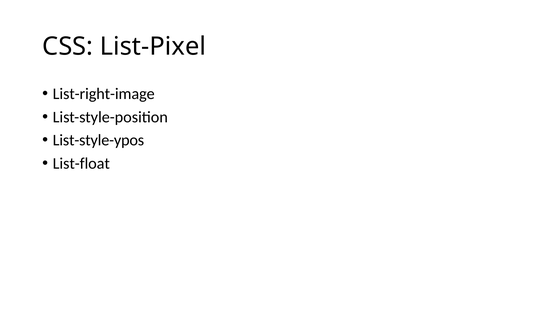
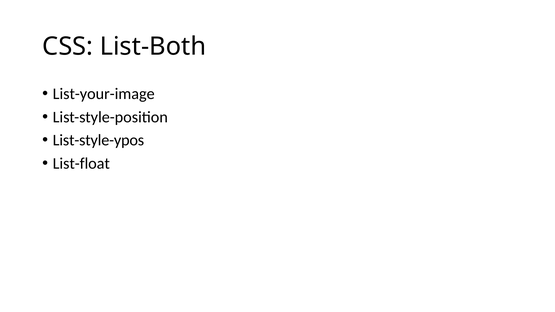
List-Pixel: List-Pixel -> List-Both
List-right-image: List-right-image -> List-your-image
